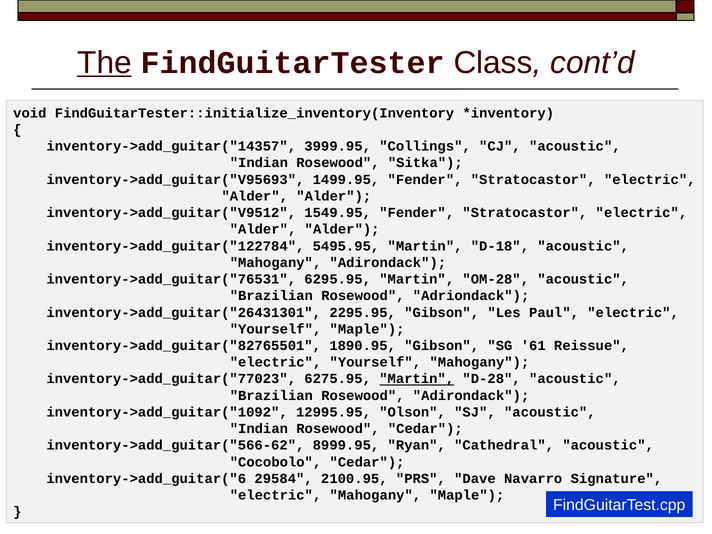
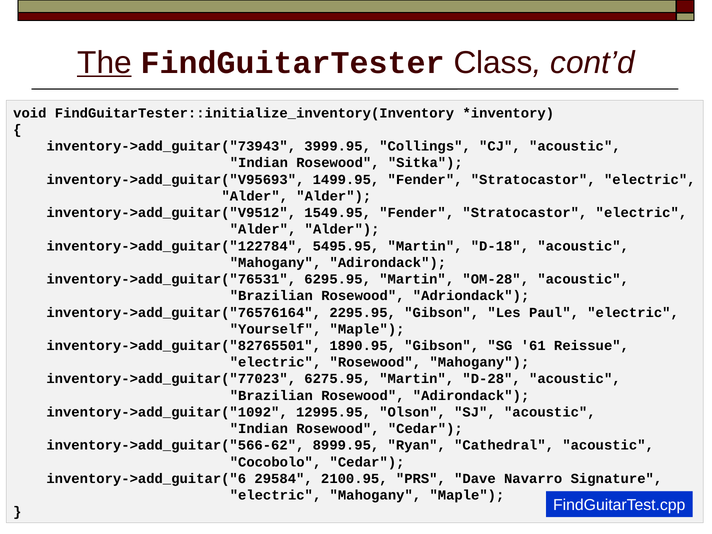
inventory->add_guitar("14357: inventory->add_guitar("14357 -> inventory->add_guitar("73943
inventory->add_guitar("26431301: inventory->add_guitar("26431301 -> inventory->add_guitar("76576164
Yourself at (375, 362): Yourself -> Rosewood
Martin at (417, 379) underline: present -> none
